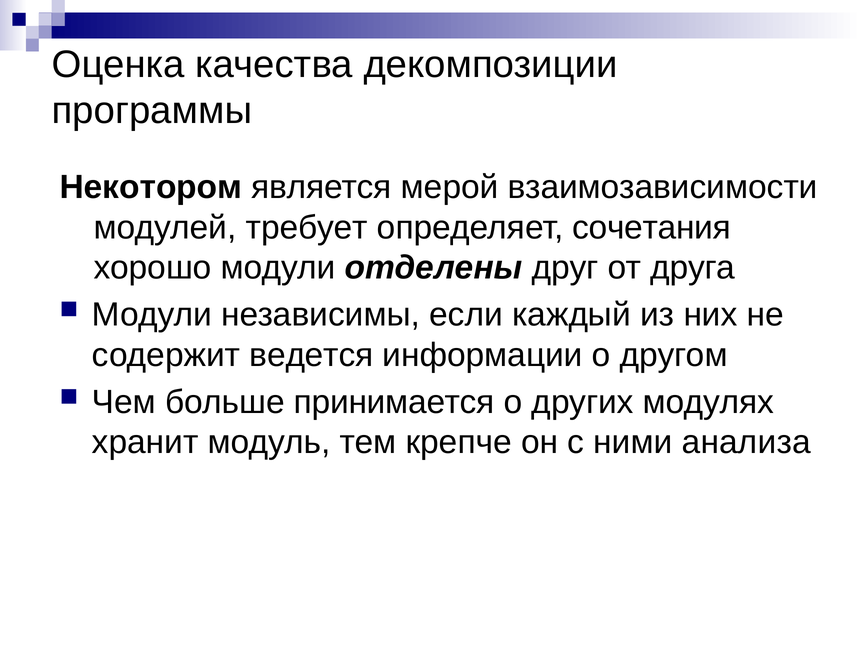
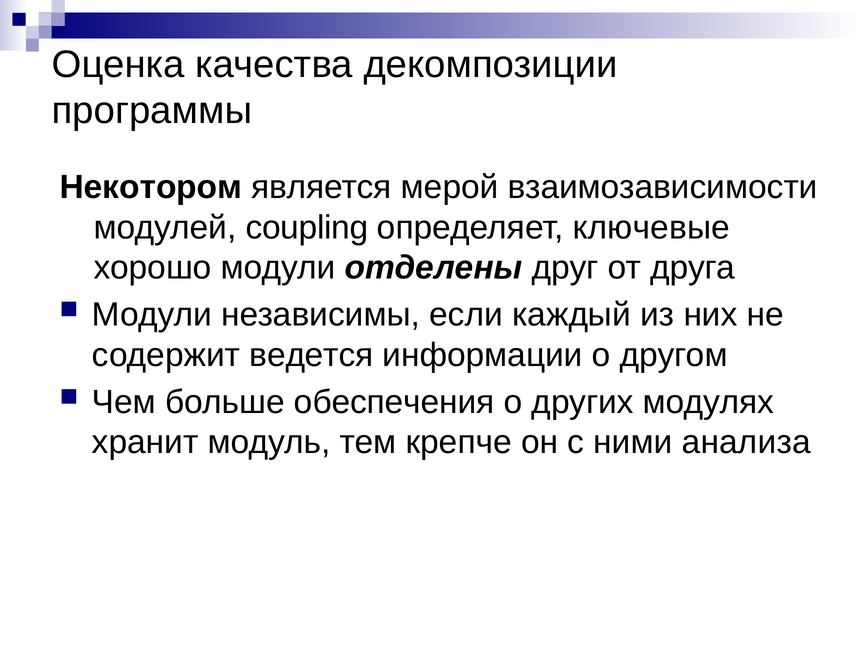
требует: требует -> coupling
сочетания: сочетания -> ключевые
принимается: принимается -> обеспечения
